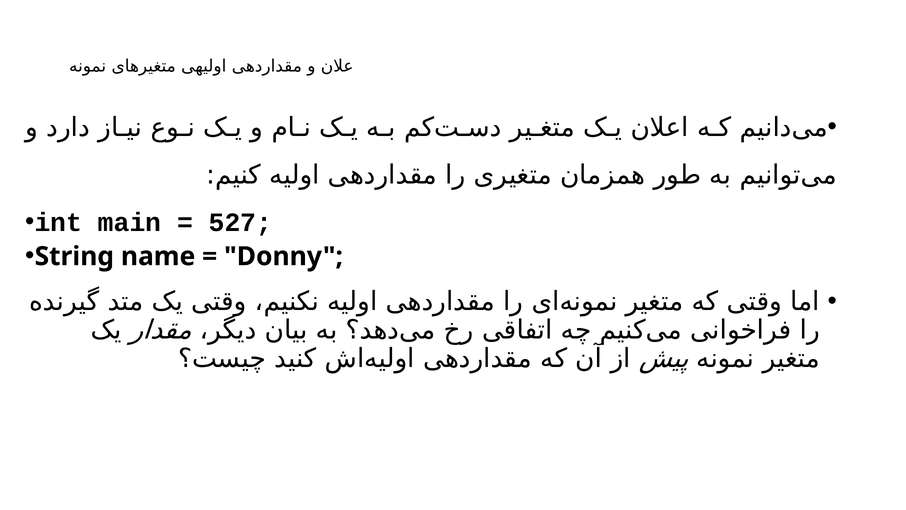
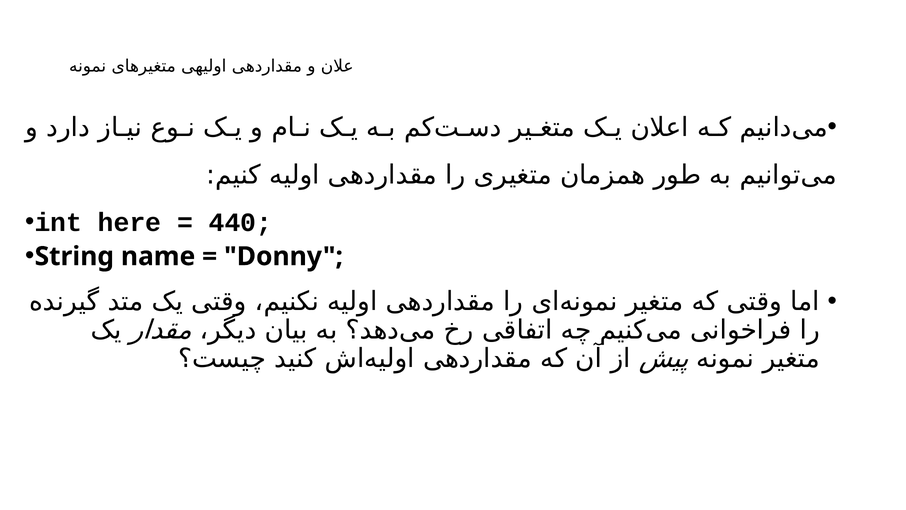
main: main -> here
527: 527 -> 440
